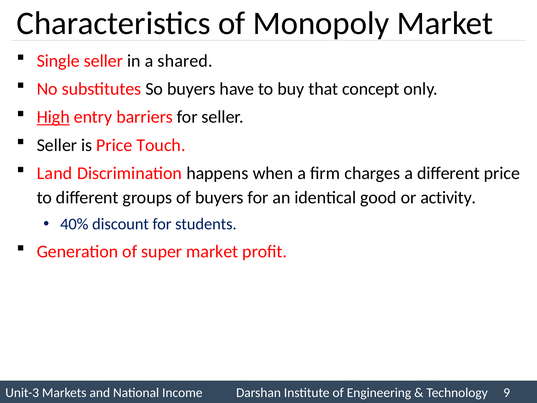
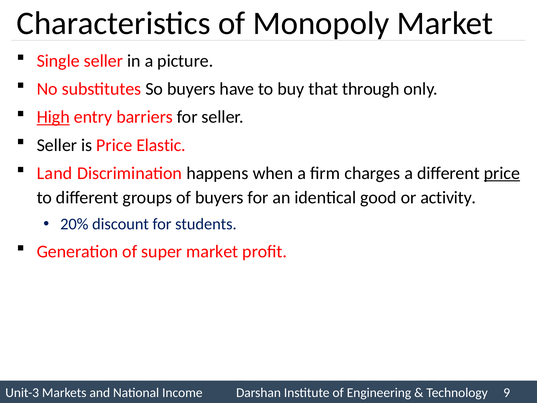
shared: shared -> picture
concept: concept -> through
Touch: Touch -> Elastic
price at (502, 173) underline: none -> present
40%: 40% -> 20%
